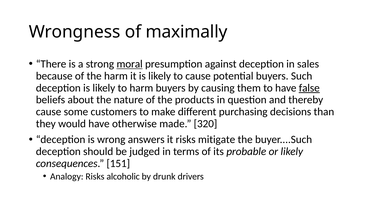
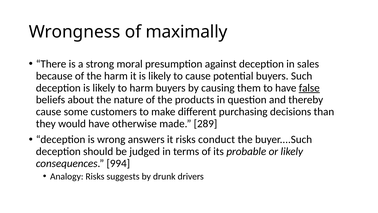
moral underline: present -> none
320: 320 -> 289
mitigate: mitigate -> conduct
151: 151 -> 994
alcoholic: alcoholic -> suggests
